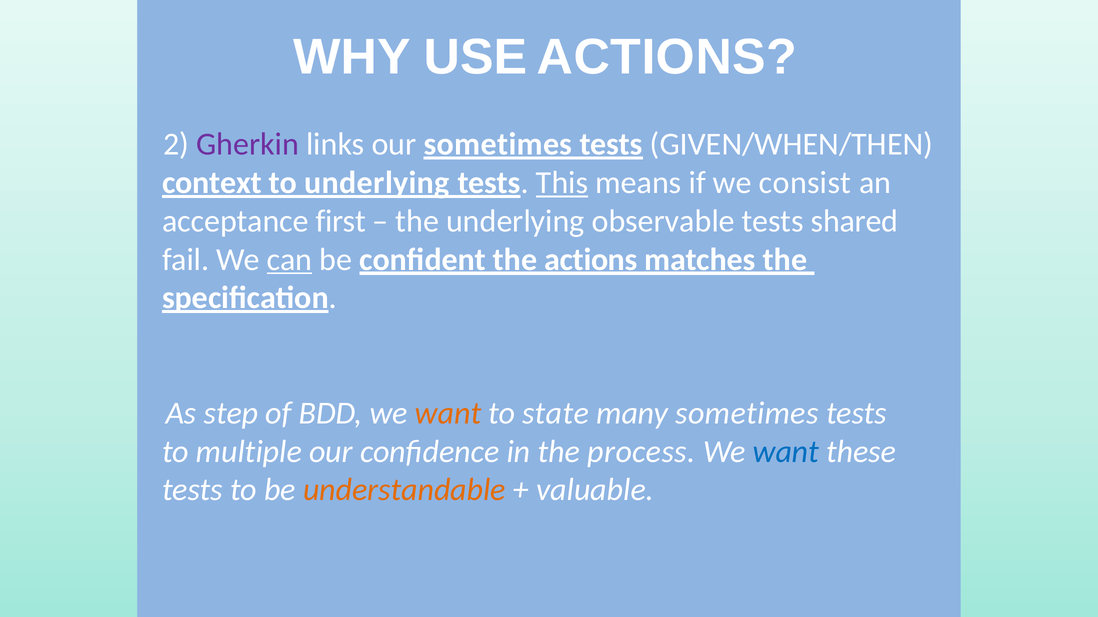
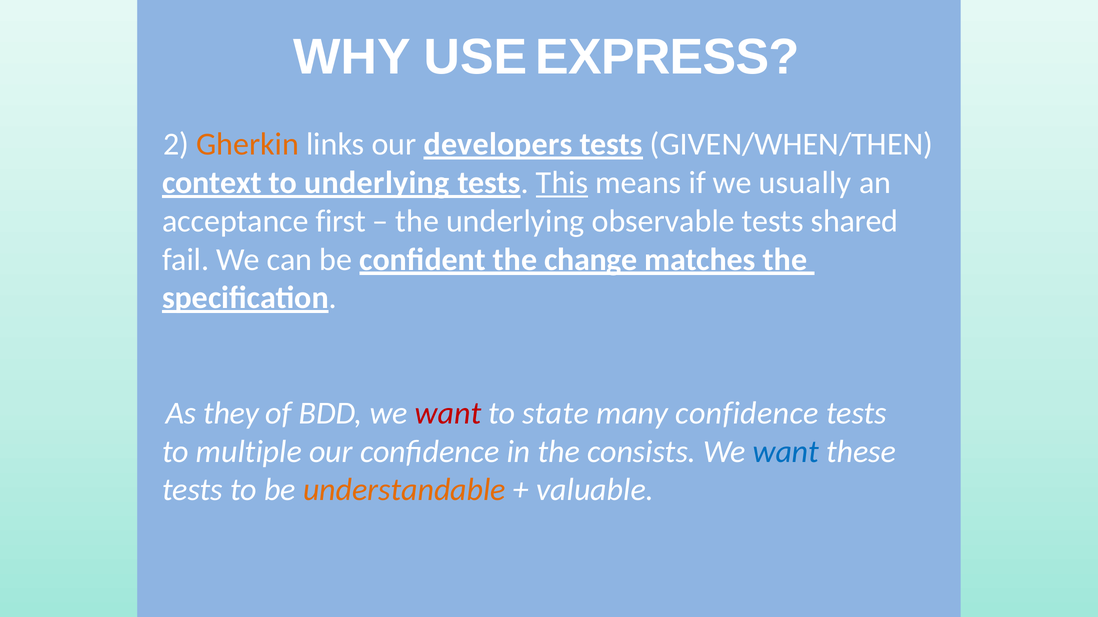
USE ACTIONS: ACTIONS -> EXPRESS
Gherkin colour: purple -> orange
our sometimes: sometimes -> developers
consist: consist -> usually
can underline: present -> none
the actions: actions -> change
step: step -> they
want at (448, 414) colour: orange -> red
many sometimes: sometimes -> confidence
process: process -> consists
